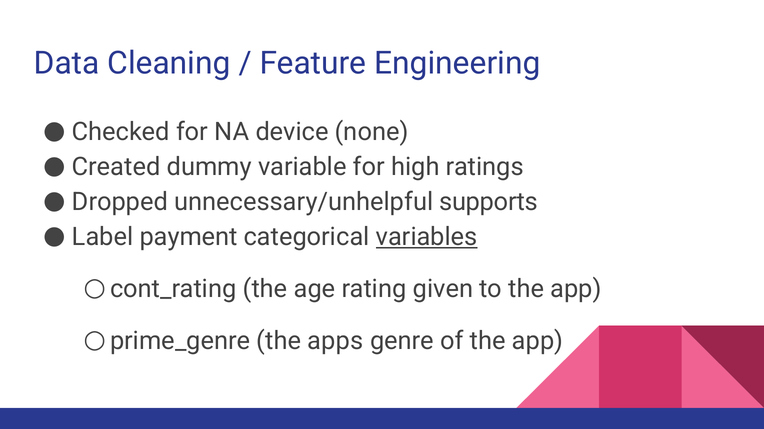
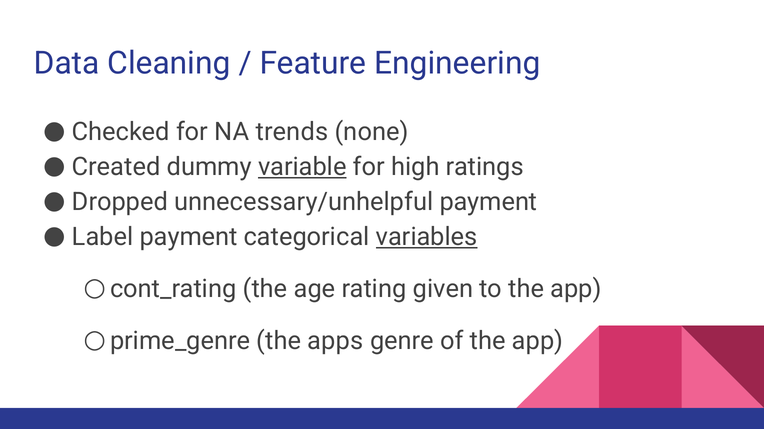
device: device -> trends
variable underline: none -> present
unnecessary/unhelpful supports: supports -> payment
